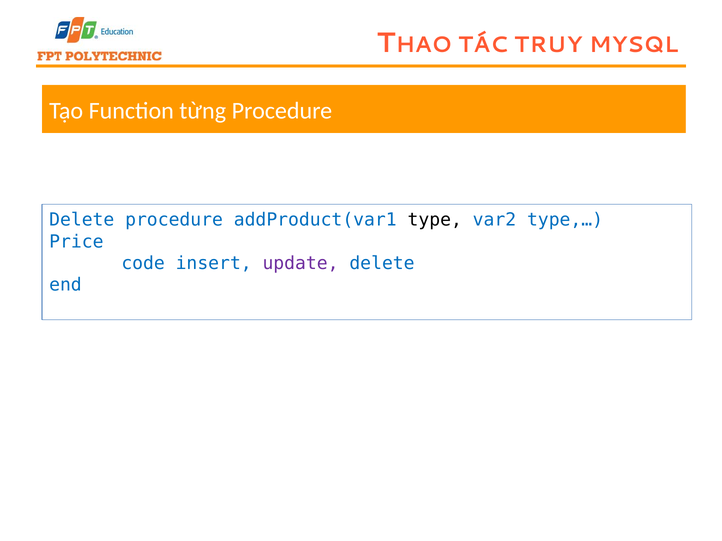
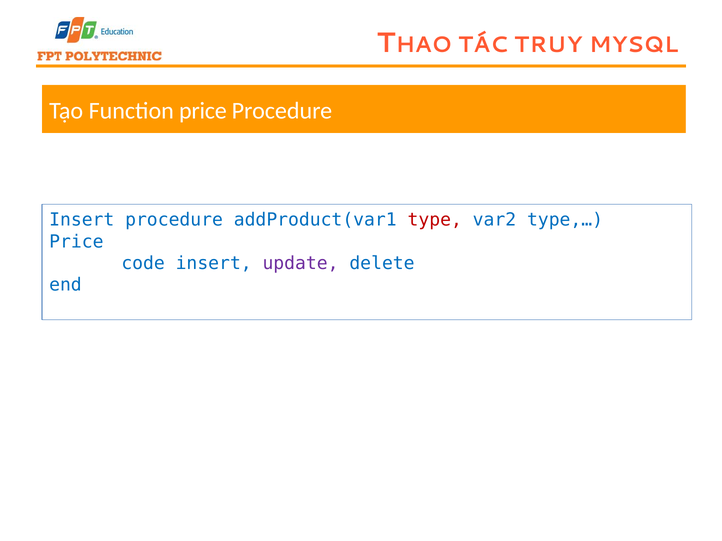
Function từng: từng -> price
Delete at (82, 220): Delete -> Insert
type colour: black -> red
